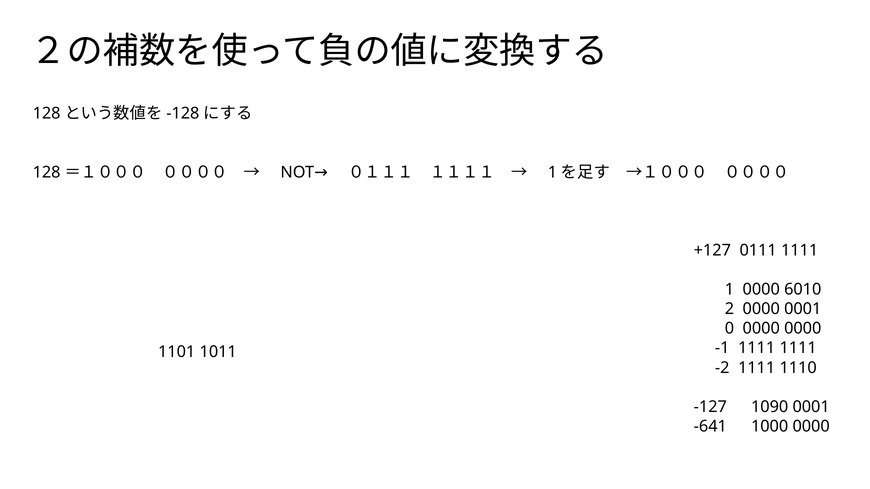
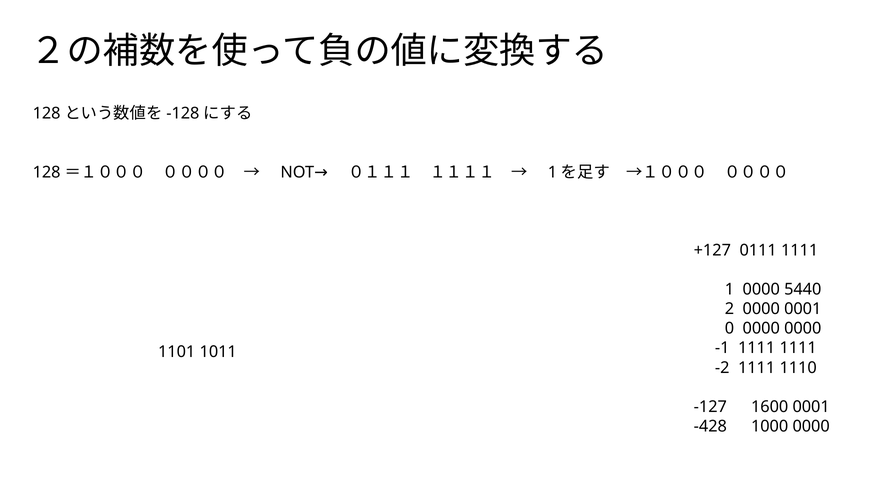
6010: 6010 -> 5440
1090: 1090 -> 1600
-641: -641 -> -428
